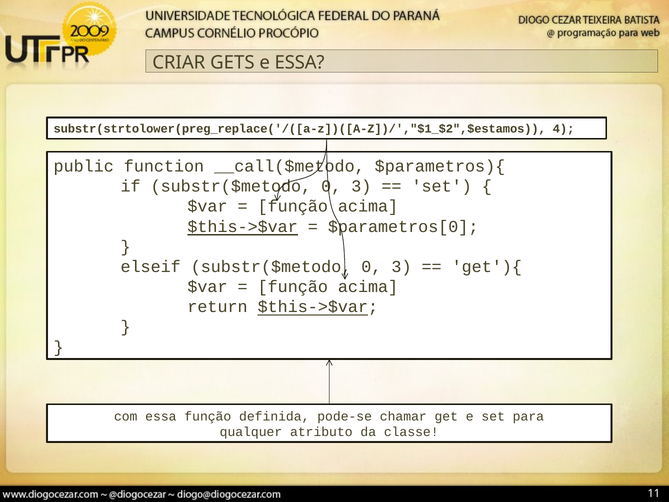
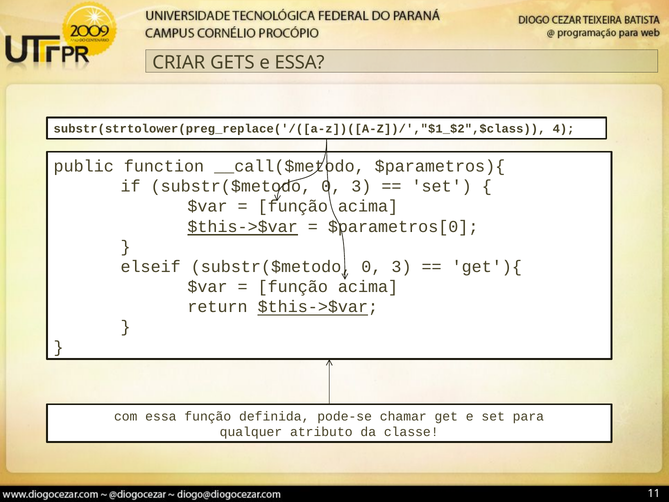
substr(strtolower(preg_replace('/([a-z])([A-Z])/',"$1_$2",$estamos: substr(strtolower(preg_replace('/([a-z])([A-Z])/',"$1_$2",$estamos -> substr(strtolower(preg_replace('/([a-z])([A-Z])/',"$1_$2",$class
